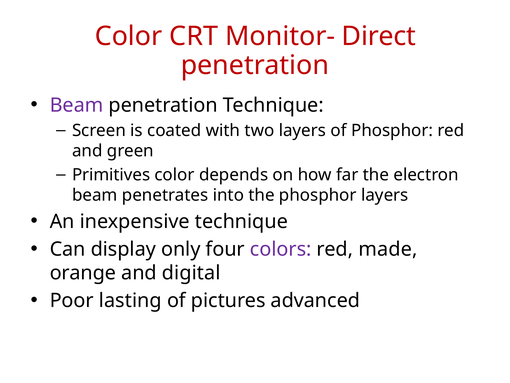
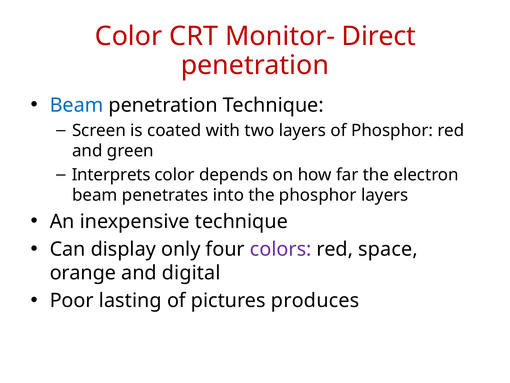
Beam at (77, 105) colour: purple -> blue
Primitives: Primitives -> Interprets
made: made -> space
advanced: advanced -> produces
